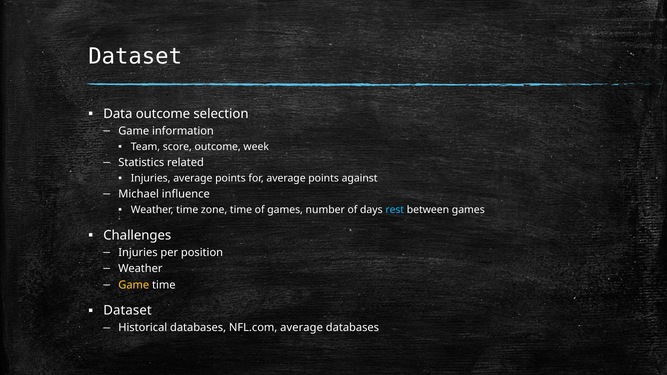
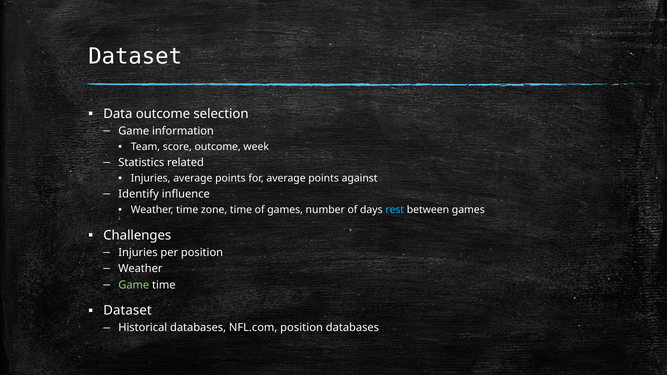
Michael: Michael -> Identify
Game at (134, 285) colour: yellow -> light green
NFL.com average: average -> position
